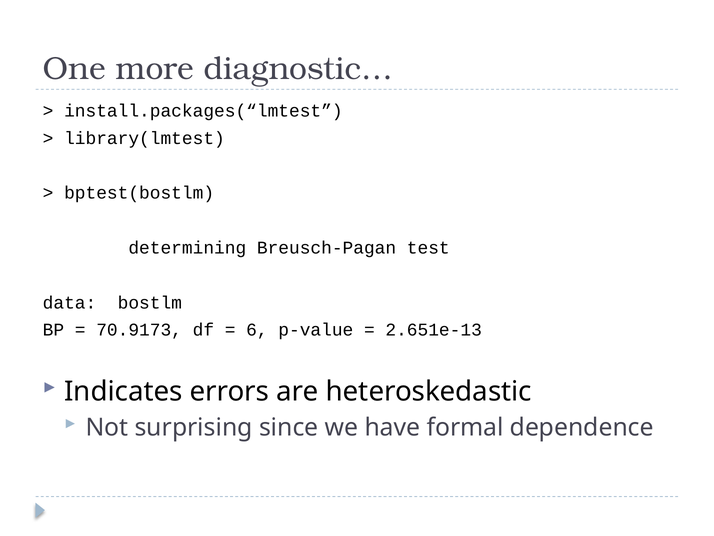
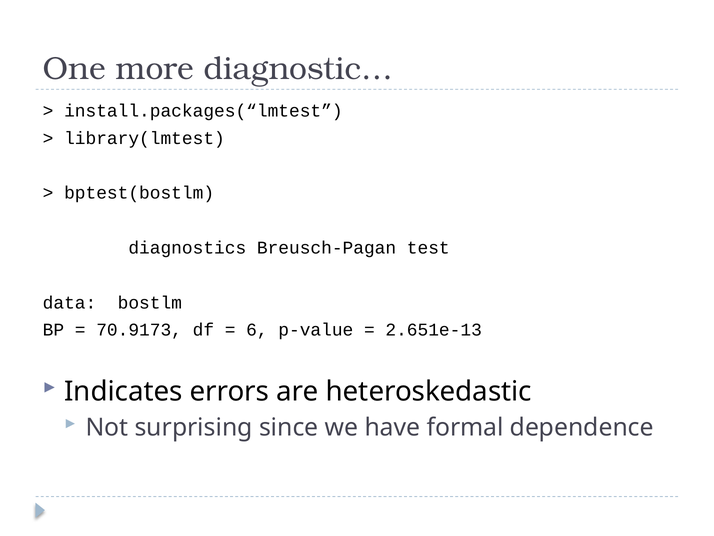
determining: determining -> diagnostics
